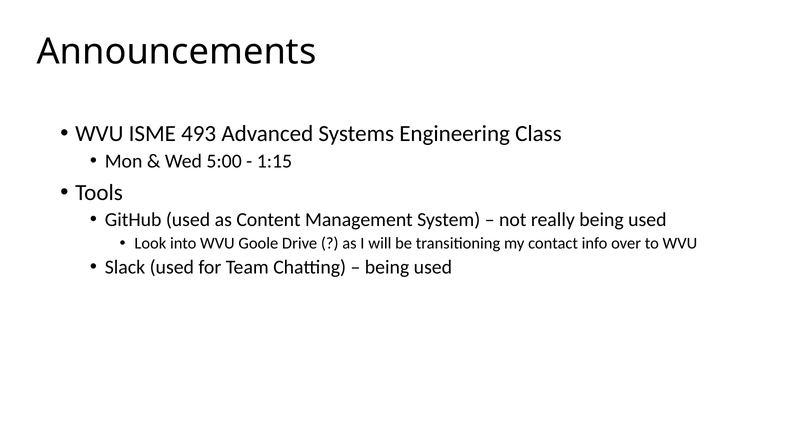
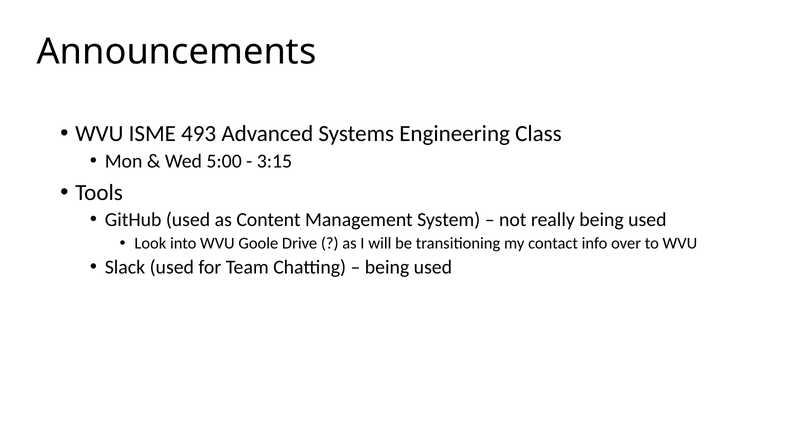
1:15: 1:15 -> 3:15
